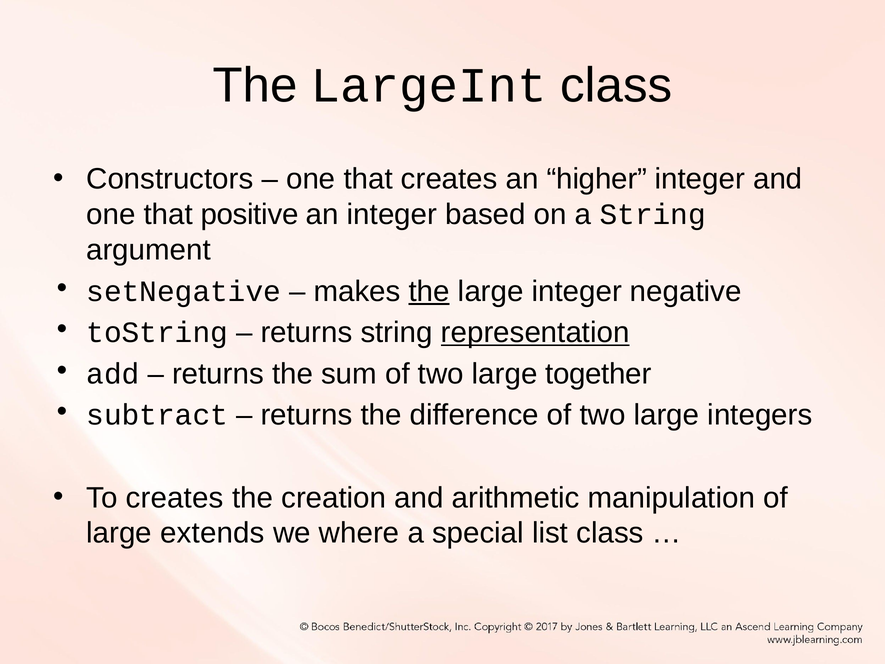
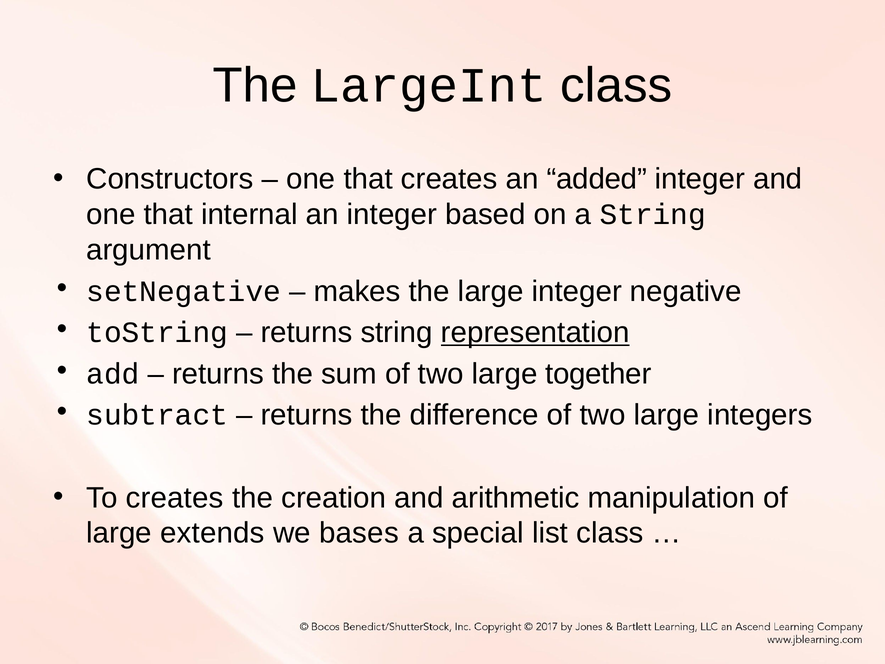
higher: higher -> added
positive: positive -> internal
the at (429, 291) underline: present -> none
where: where -> bases
